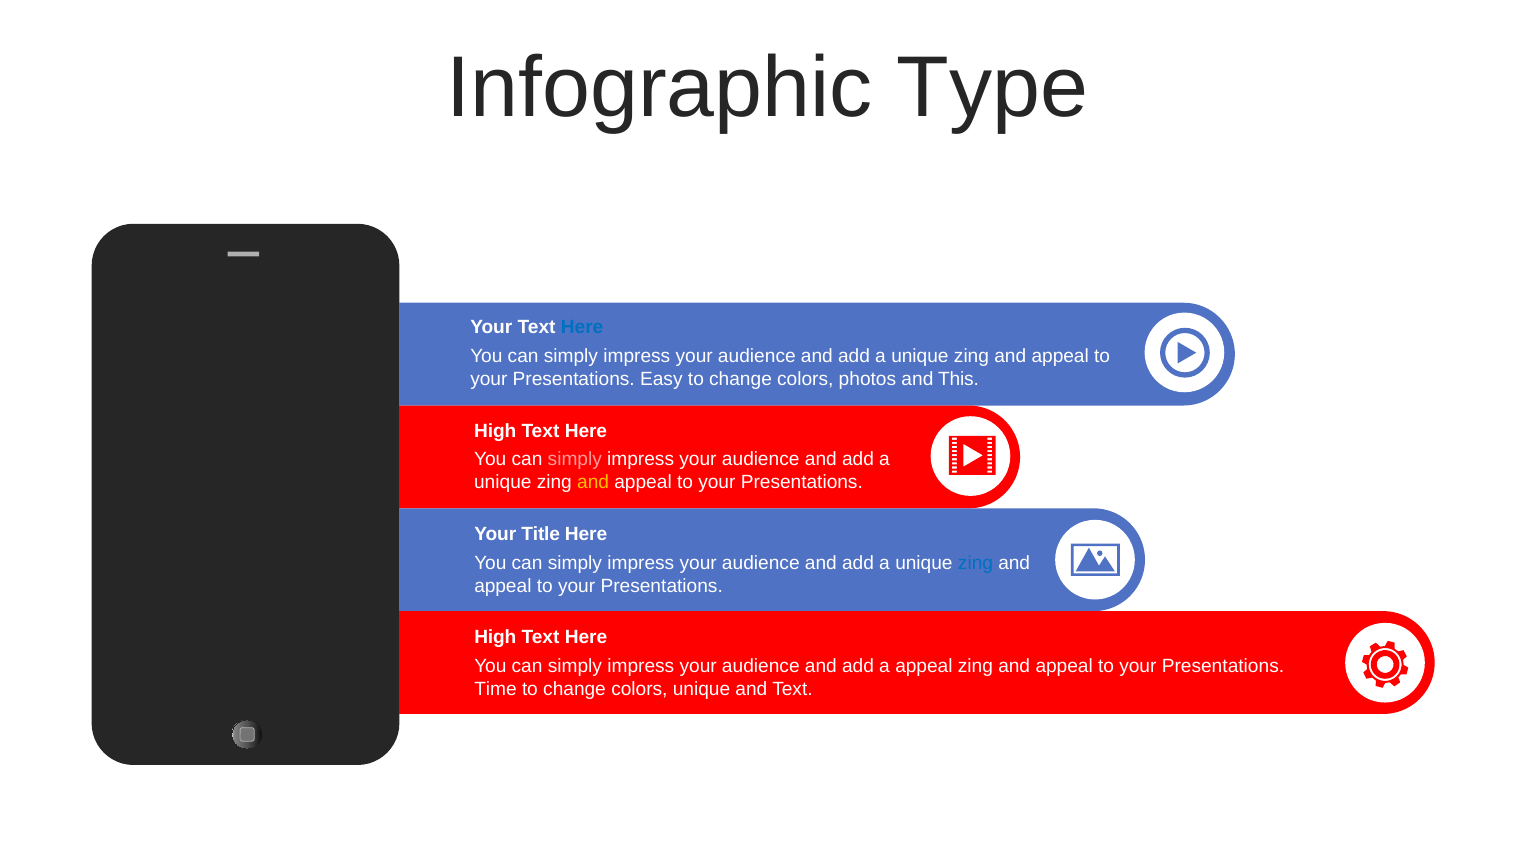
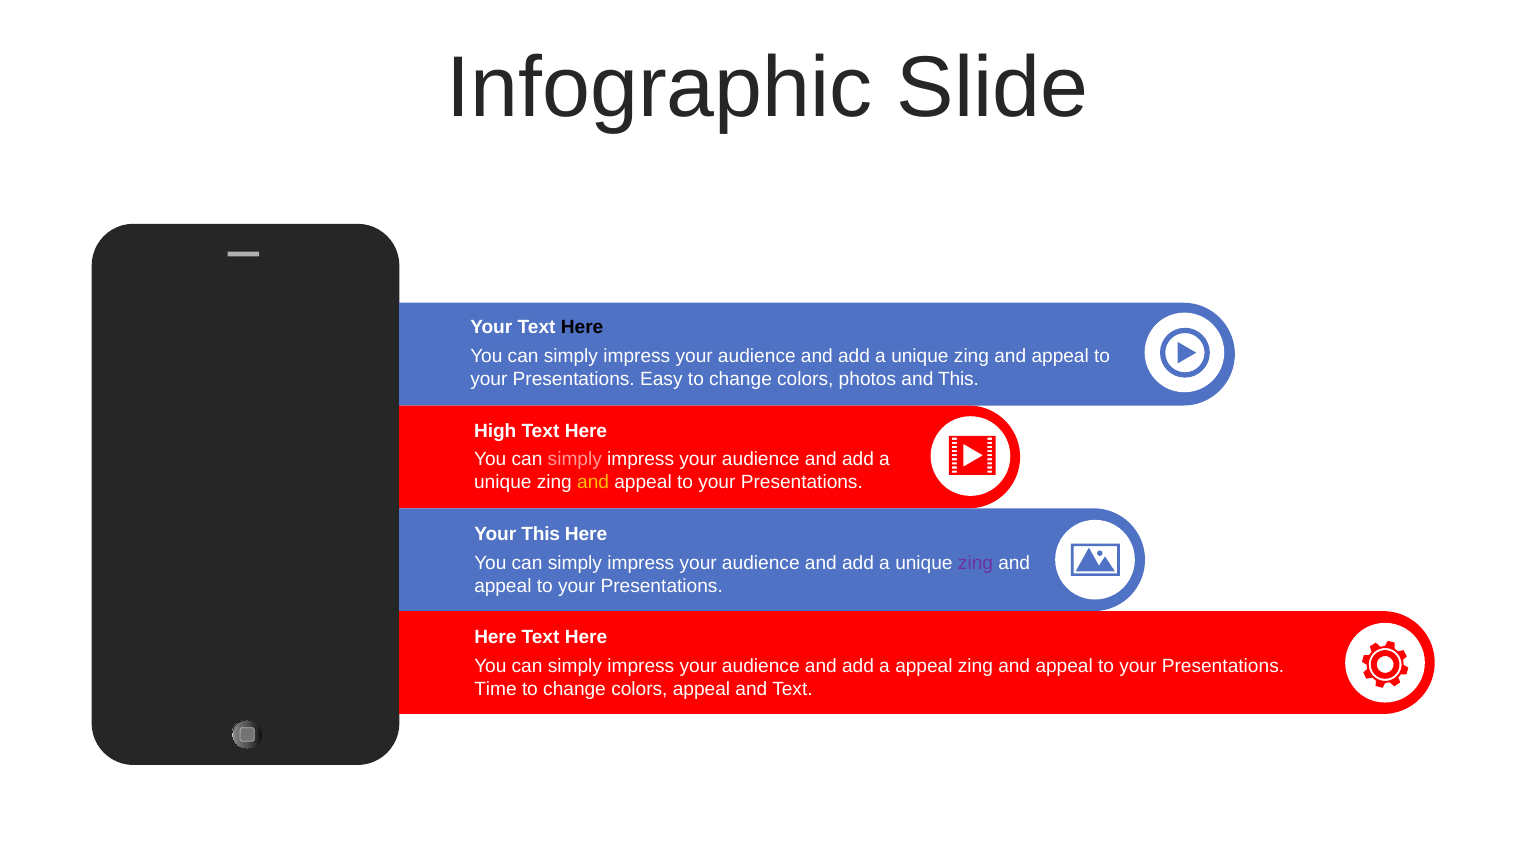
Type: Type -> Slide
Here at (582, 327) colour: blue -> black
Your Title: Title -> This
zing at (975, 563) colour: blue -> purple
High at (495, 637): High -> Here
colors unique: unique -> appeal
